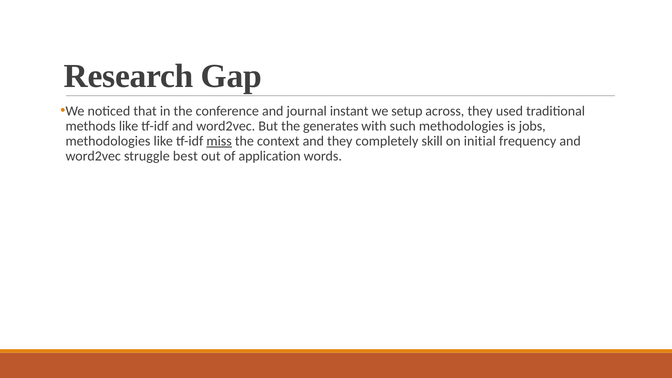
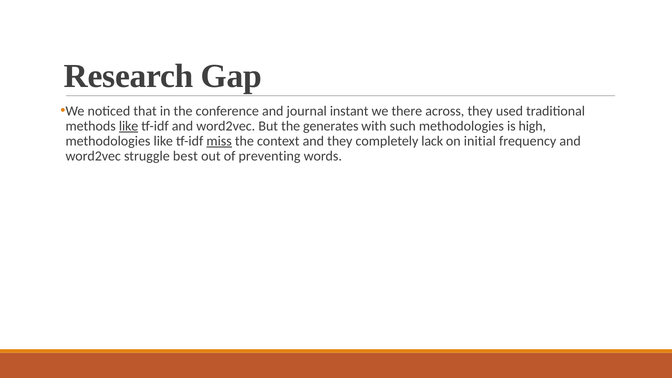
setup: setup -> there
like at (129, 126) underline: none -> present
jobs: jobs -> high
skill: skill -> lack
application: application -> preventing
